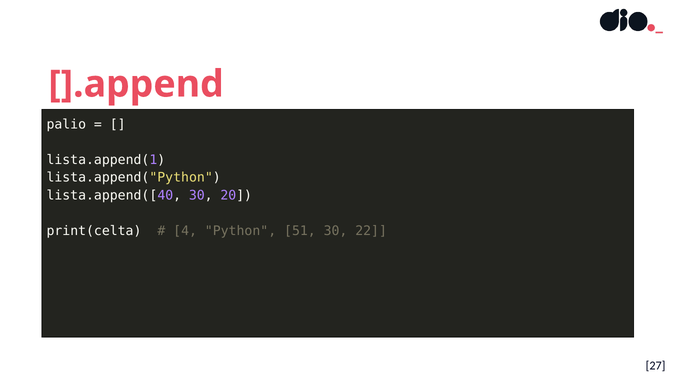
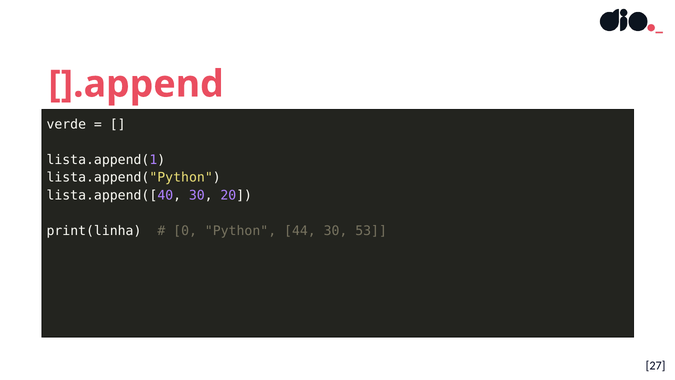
palio: palio -> verde
print(celta: print(celta -> print(linha
4: 4 -> 0
51: 51 -> 44
22: 22 -> 53
